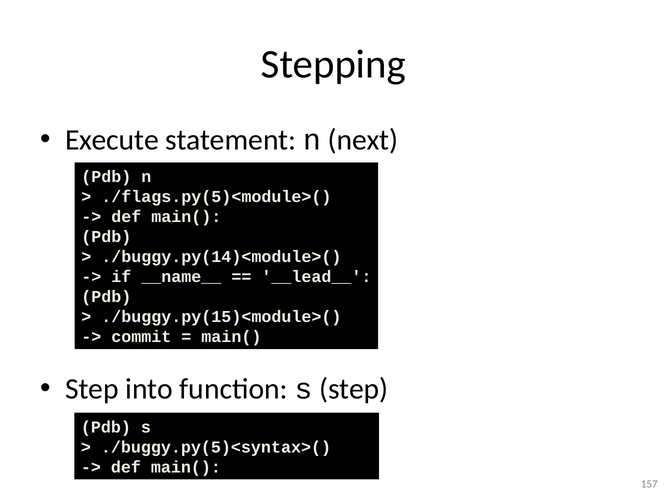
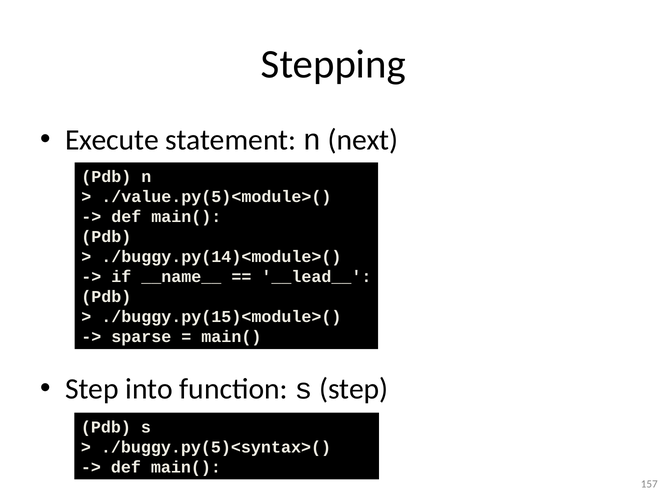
./flags.py(5)<module>(: ./flags.py(5)<module>( -> ./value.py(5)<module>(
commit: commit -> sparse
